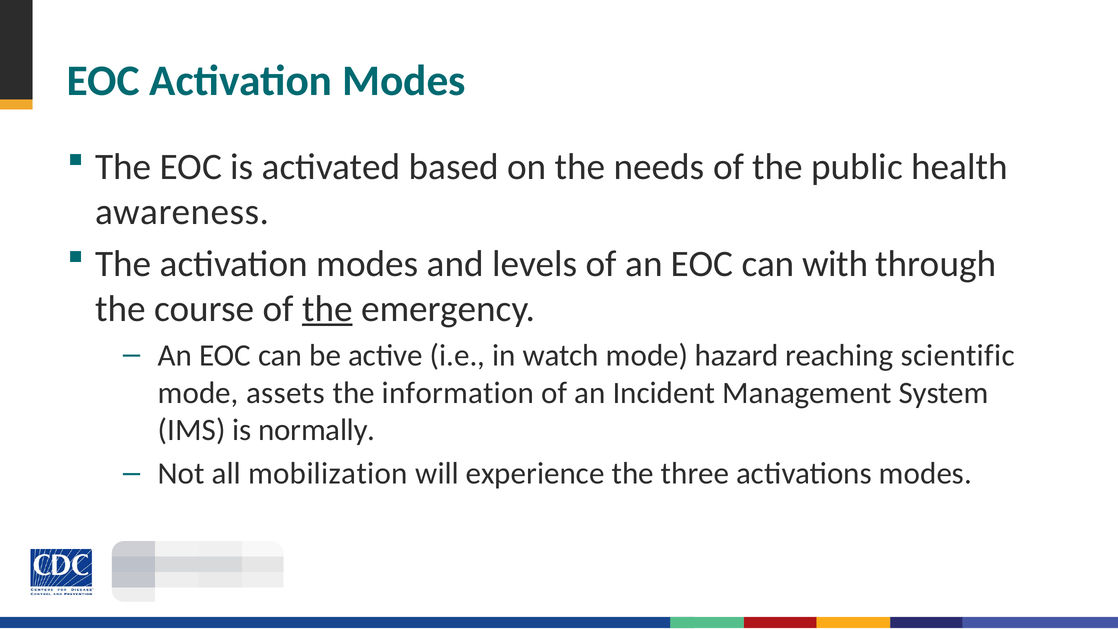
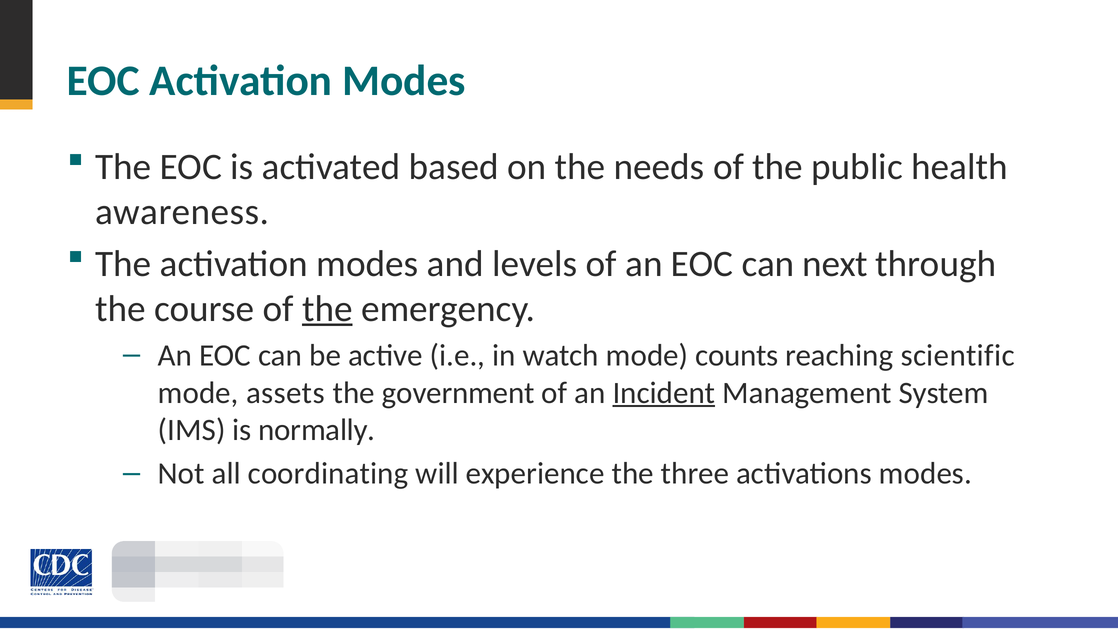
with: with -> next
hazard: hazard -> counts
information: information -> government
Incident underline: none -> present
mobilization: mobilization -> coordinating
